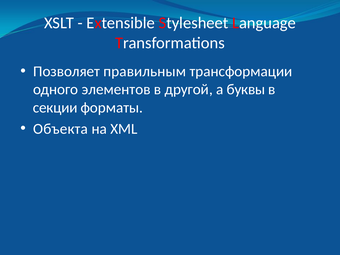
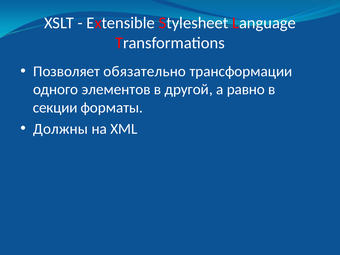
правильным: правильным -> обязательно
буквы: буквы -> равно
Объекта: Объекта -> Должны
